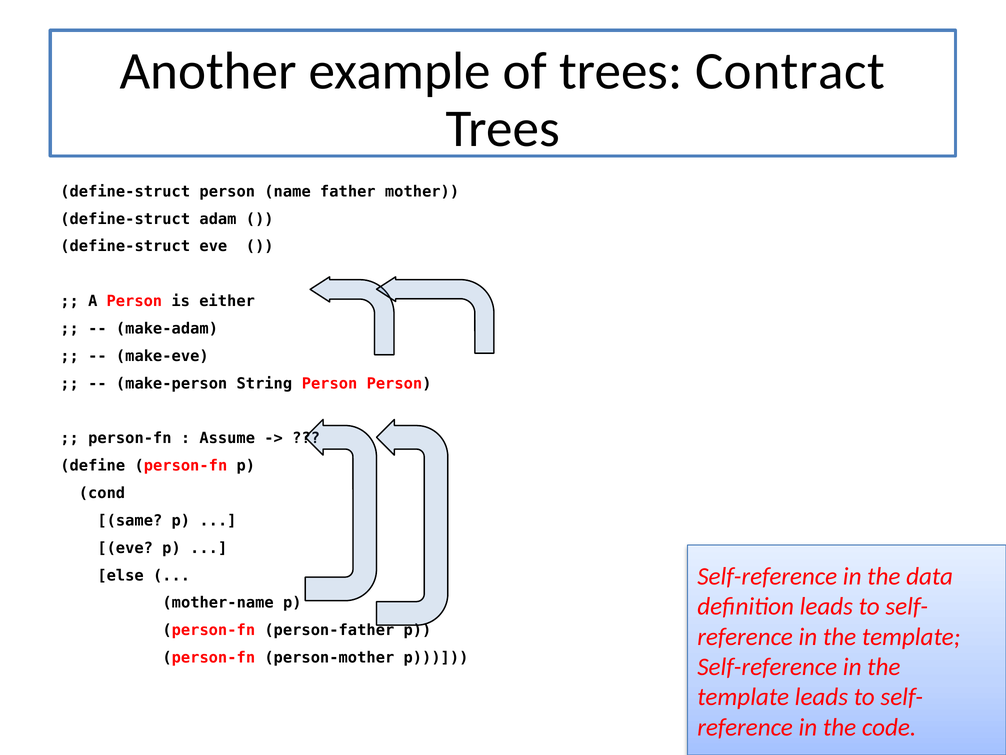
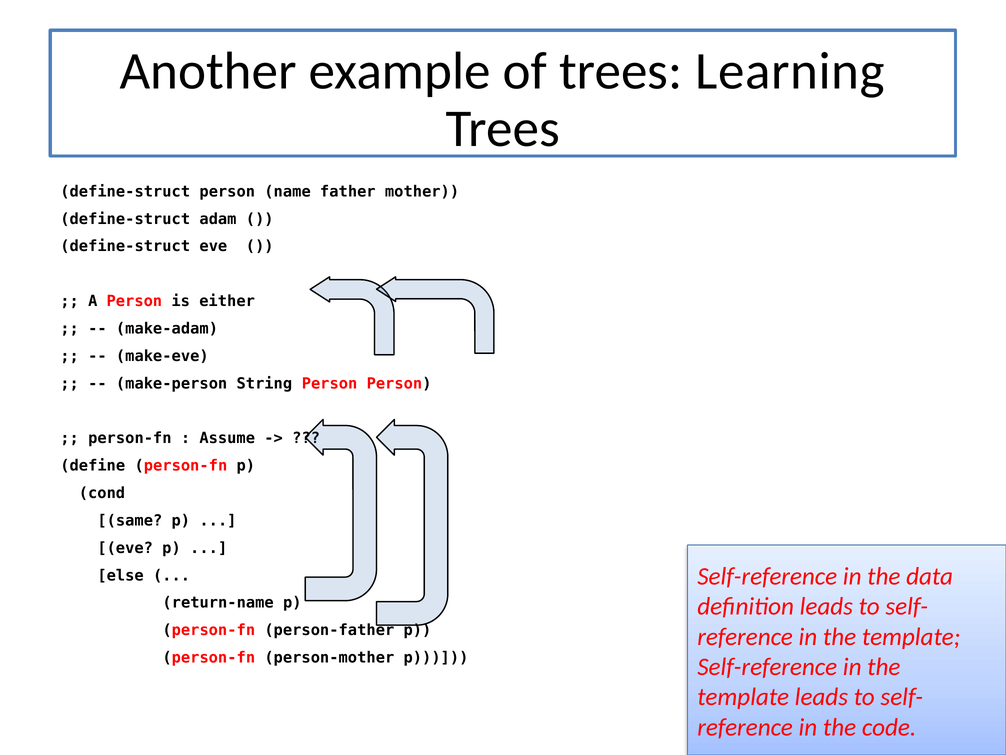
Contract: Contract -> Learning
mother-name: mother-name -> return-name
